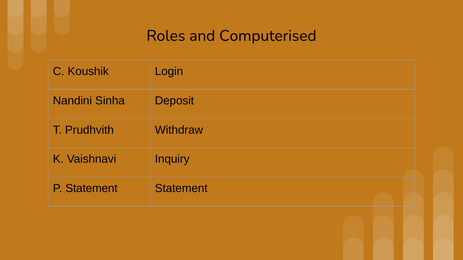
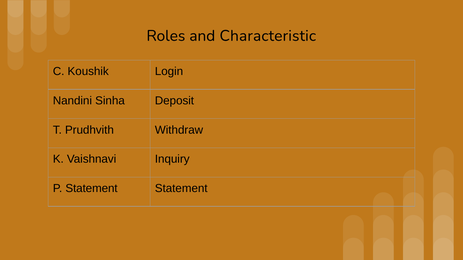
Computerised: Computerised -> Characteristic
